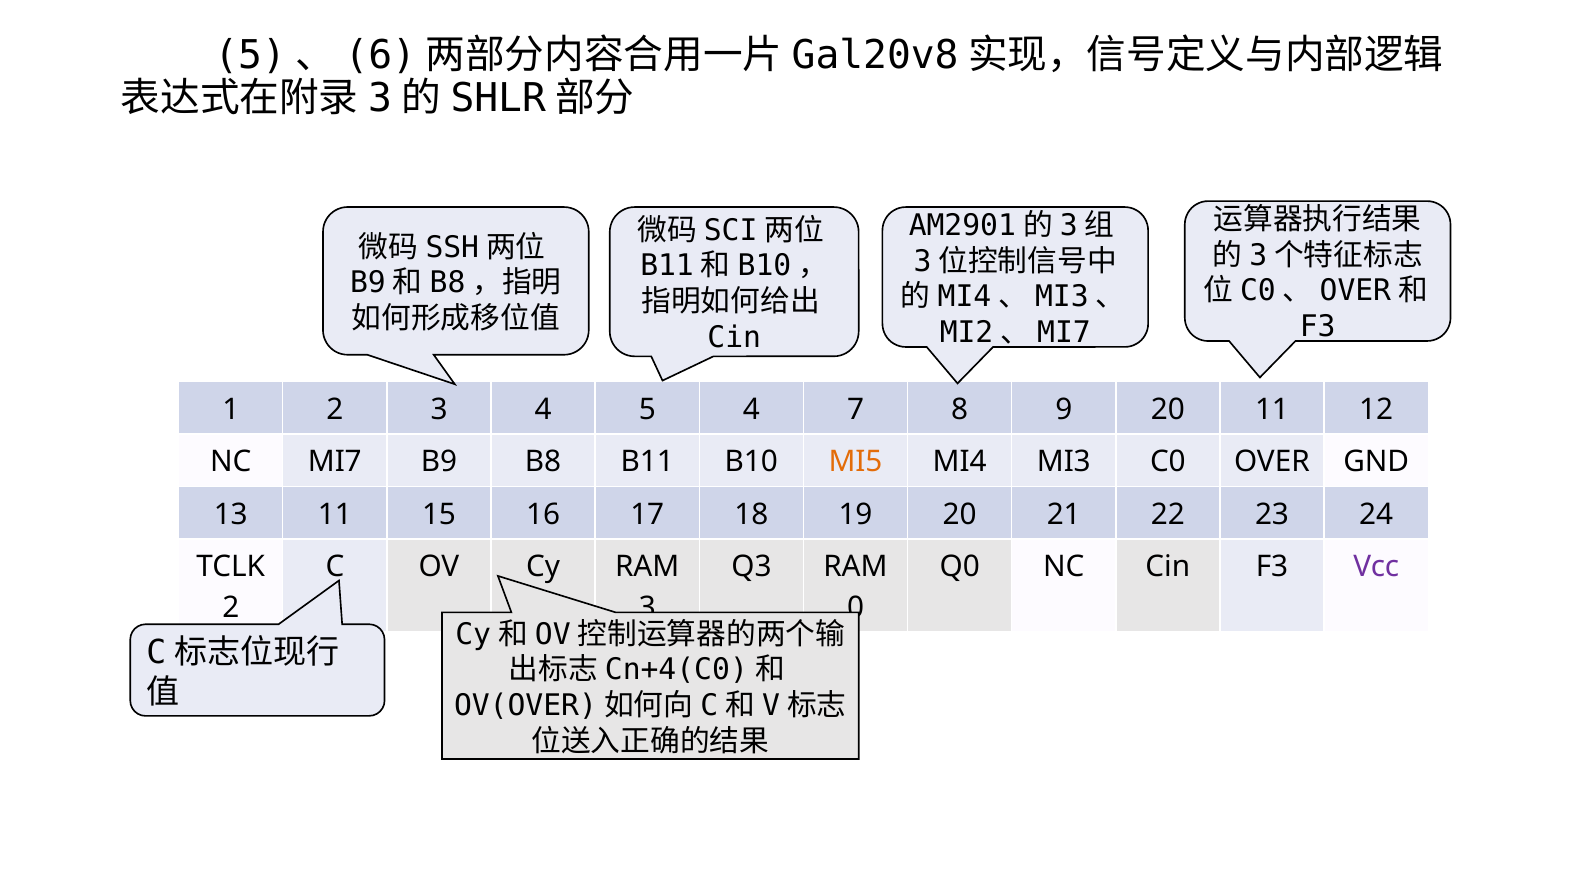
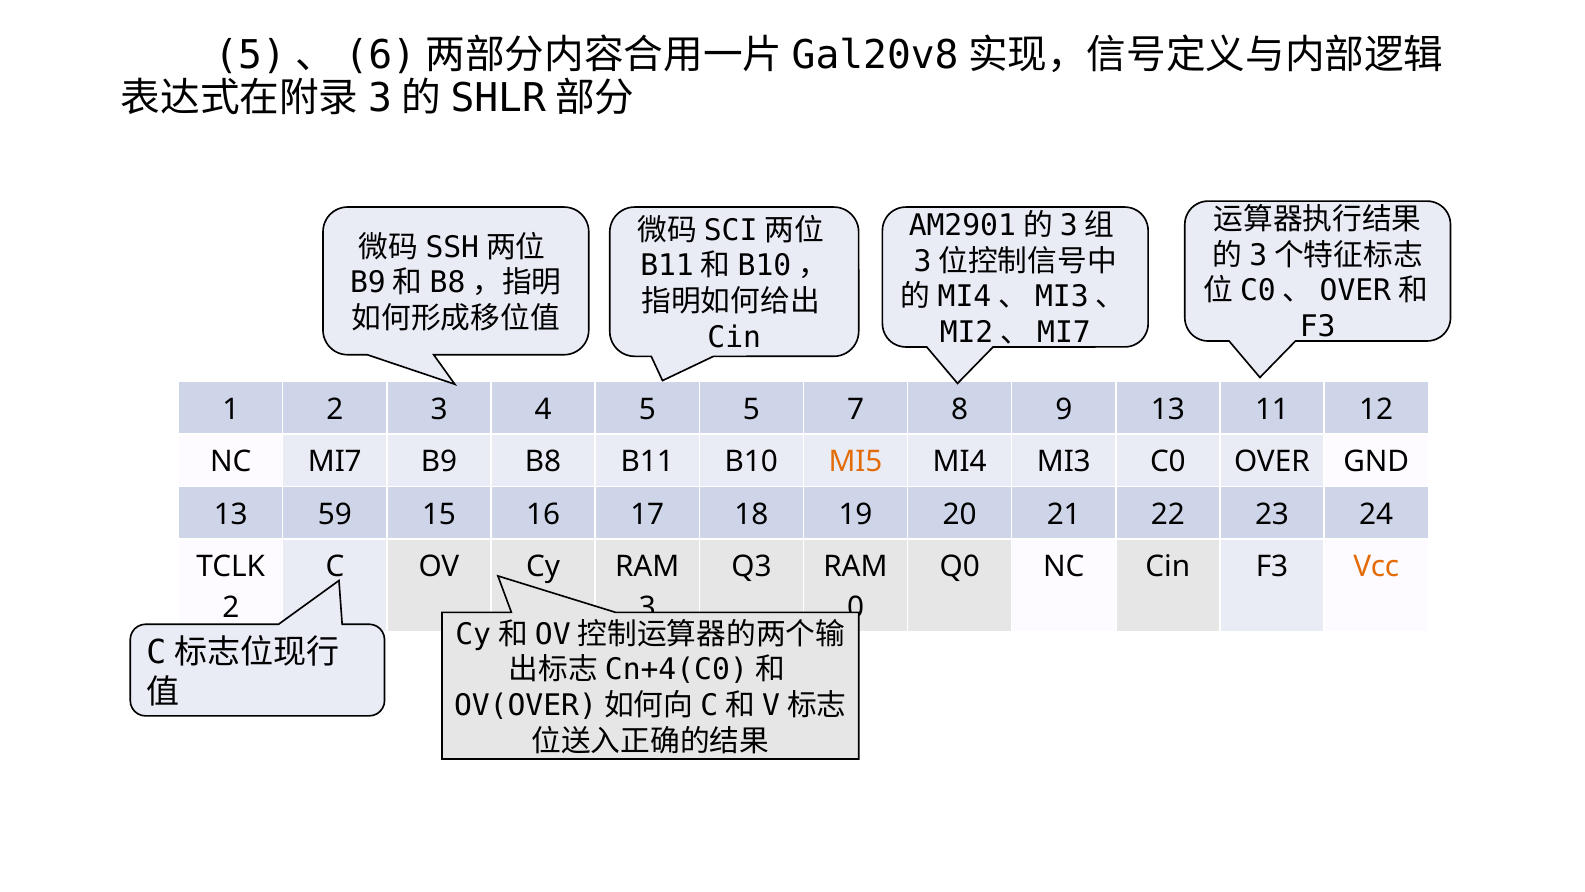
5 4: 4 -> 5
9 20: 20 -> 13
13 11: 11 -> 59
Vcc colour: purple -> orange
